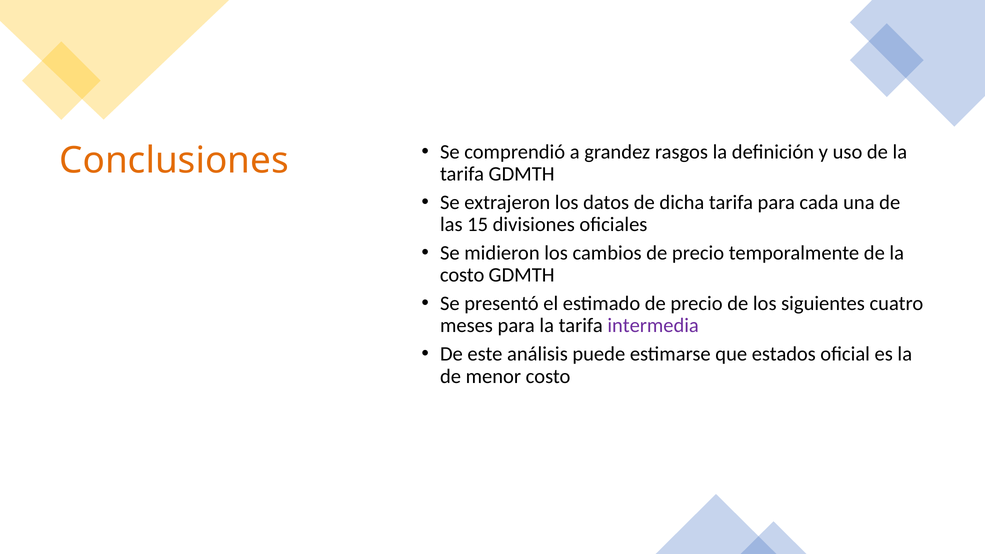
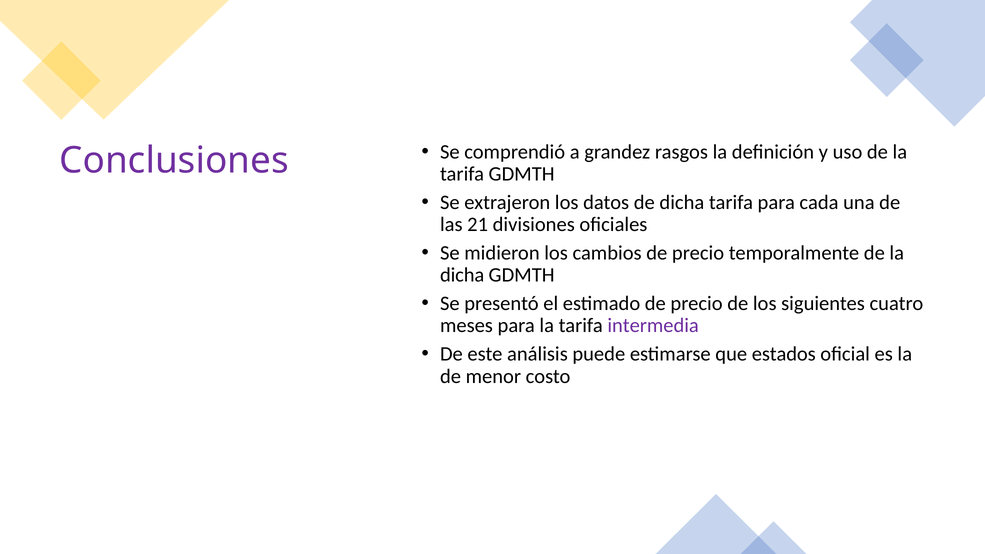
Conclusiones colour: orange -> purple
15: 15 -> 21
costo at (462, 275): costo -> dicha
